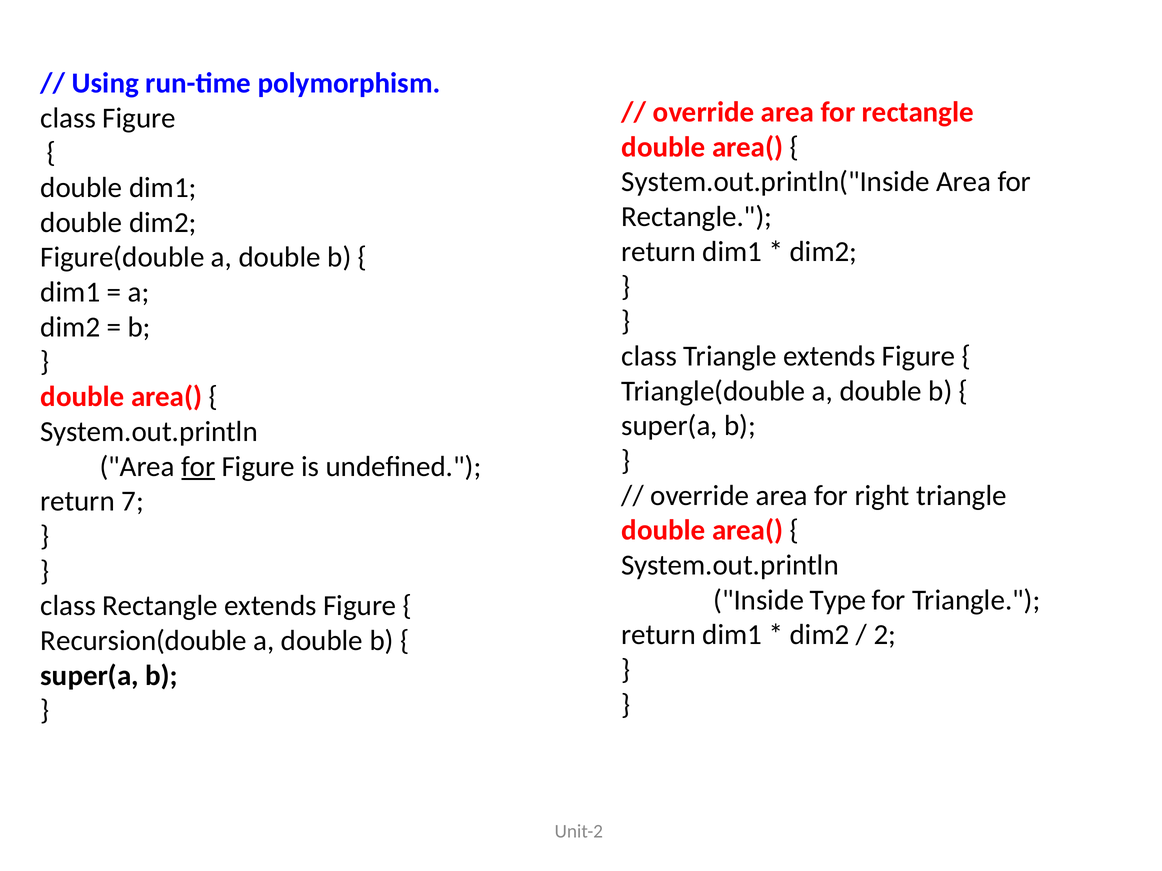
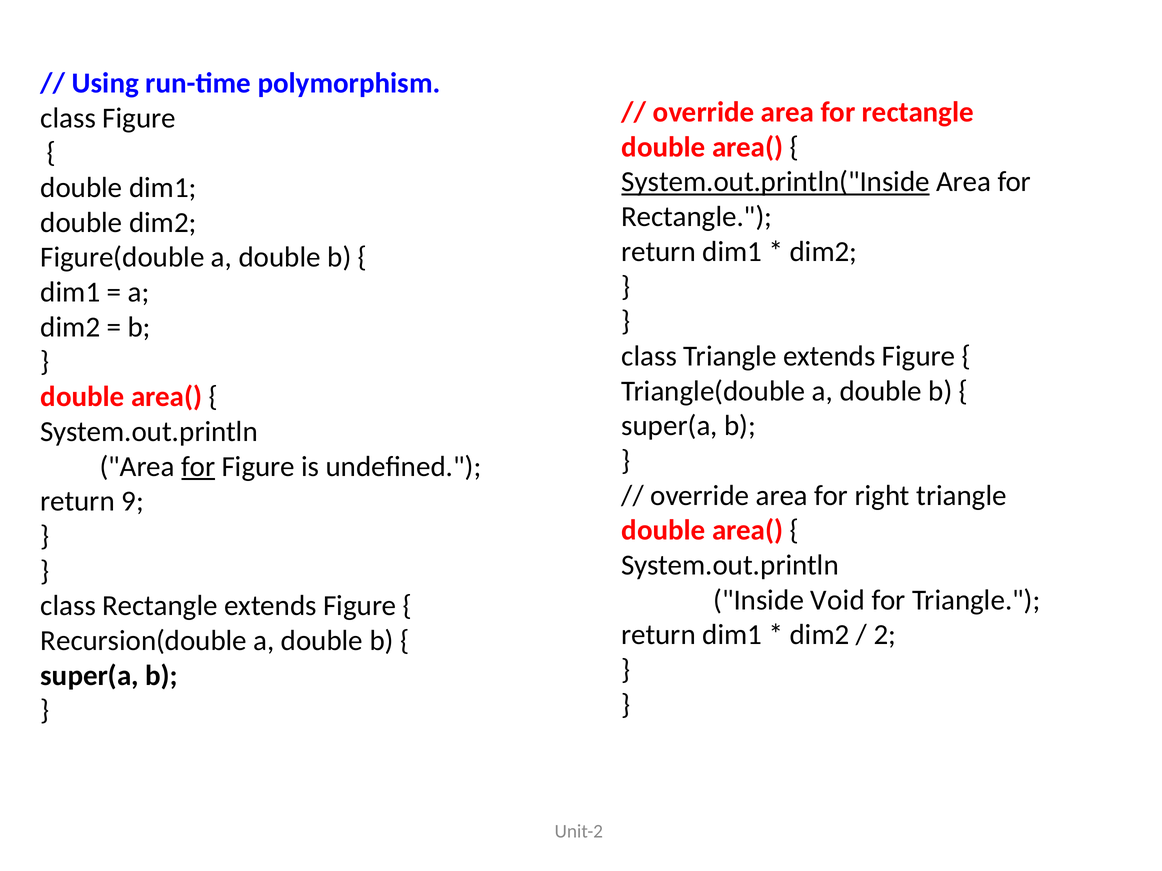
System.out.println("Inside underline: none -> present
7: 7 -> 9
Type: Type -> Void
